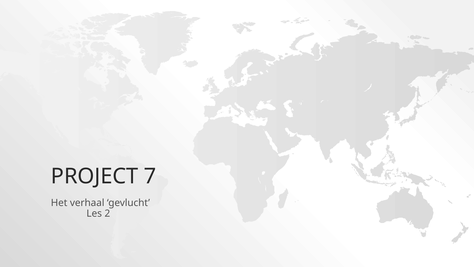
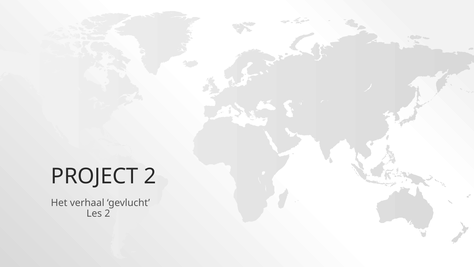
PROJECT 7: 7 -> 2
